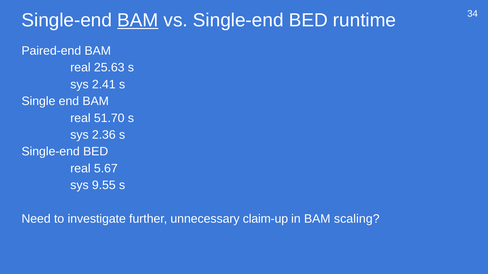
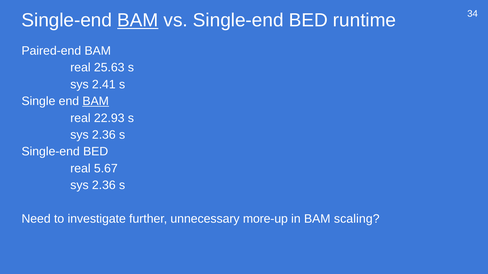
BAM at (96, 101) underline: none -> present
51.70: 51.70 -> 22.93
9.55 at (104, 186): 9.55 -> 2.36
claim-up: claim-up -> more-up
